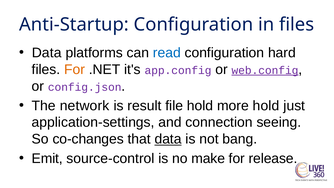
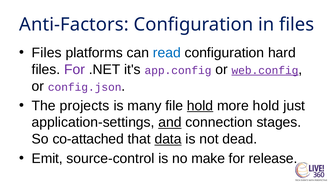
Anti-Startup: Anti-Startup -> Anti-Factors
Data at (47, 53): Data -> Files
For at (75, 69) colour: orange -> purple
network: network -> projects
result: result -> many
hold at (200, 106) underline: none -> present
and underline: none -> present
seeing: seeing -> stages
co-changes: co-changes -> co-attached
bang: bang -> dead
